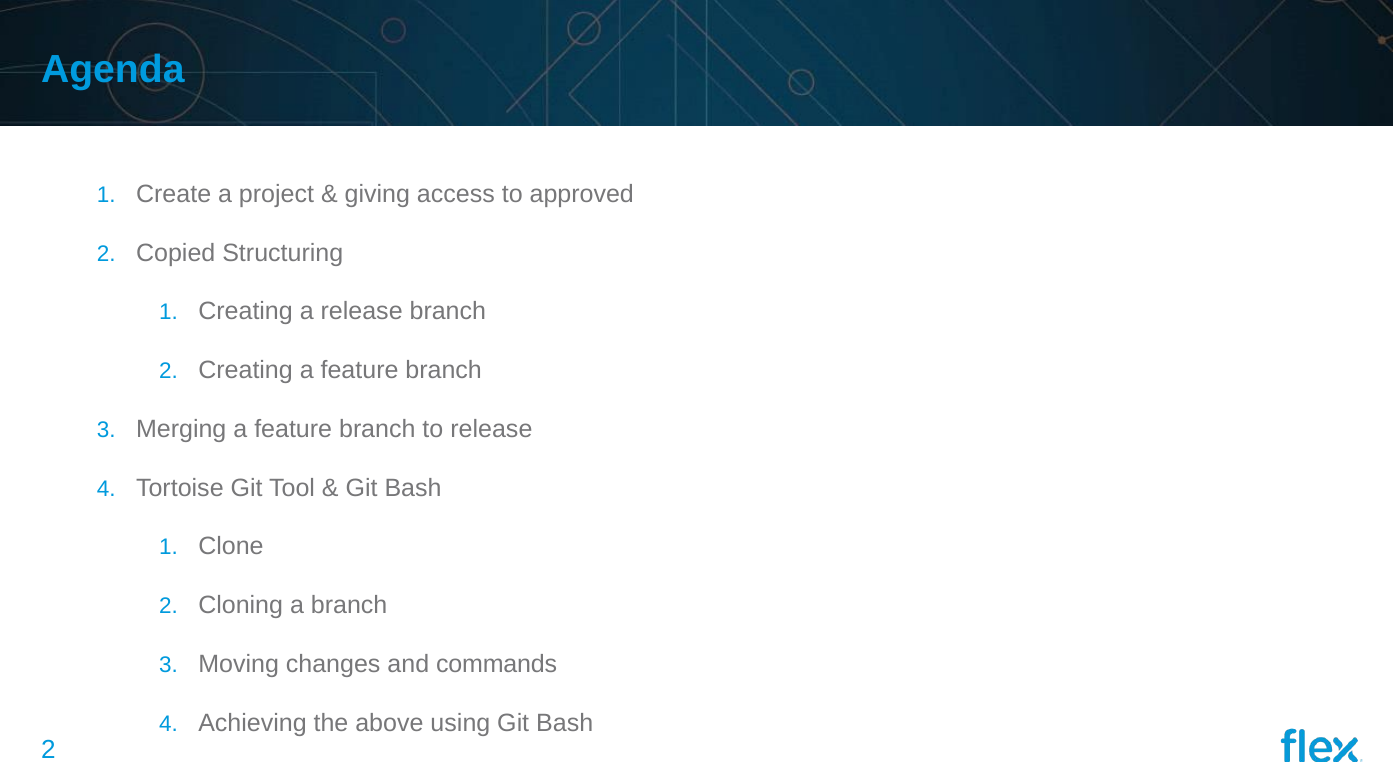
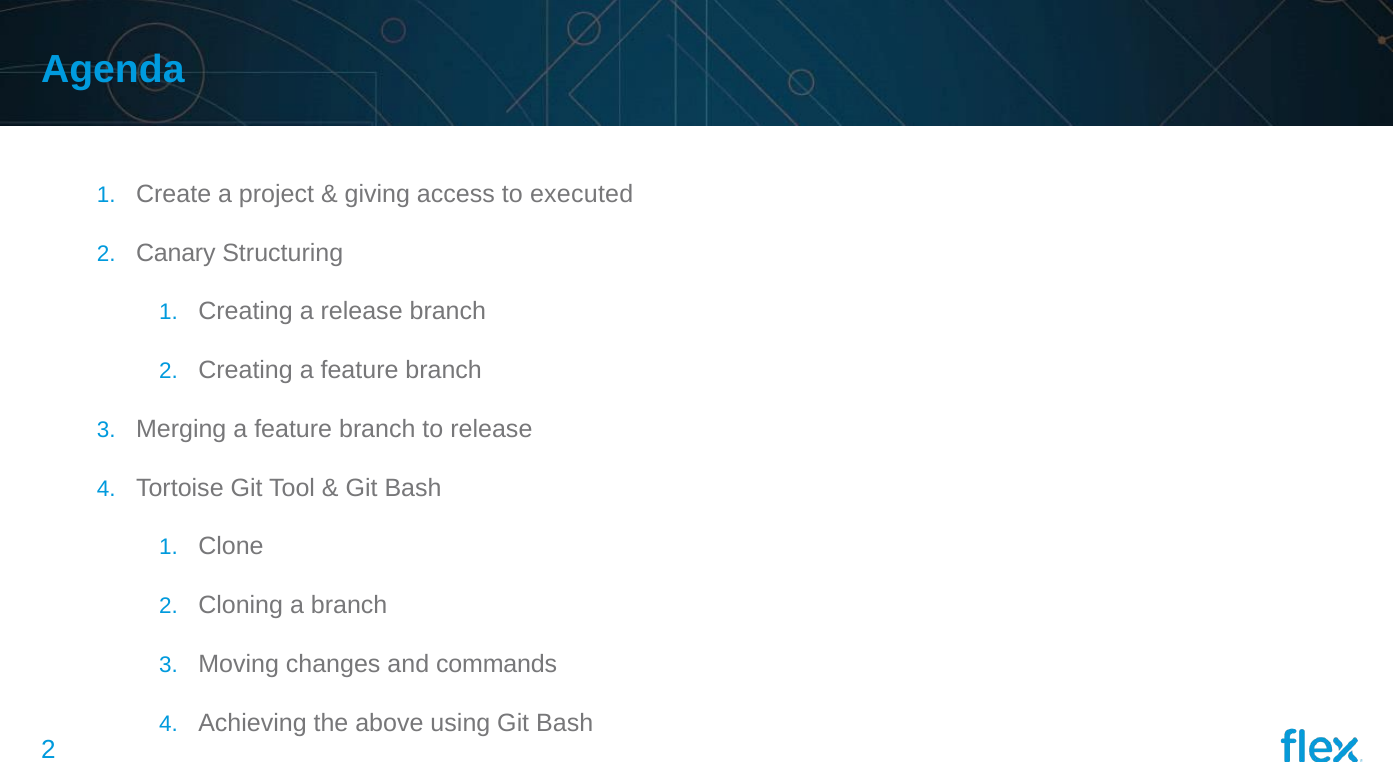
approved: approved -> executed
Copied: Copied -> Canary
